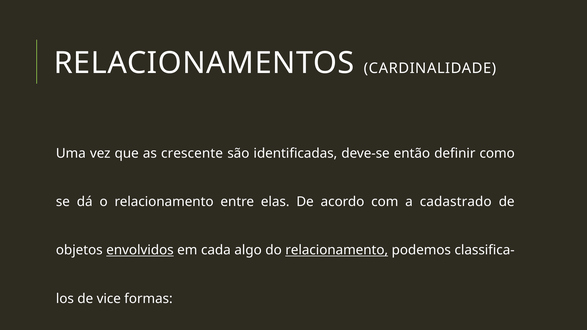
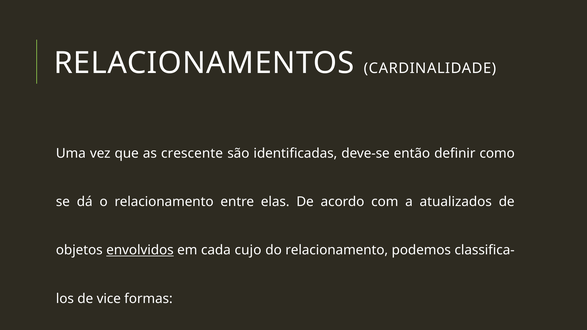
cadastrado: cadastrado -> atualizados
algo: algo -> cujo
relacionamento at (337, 250) underline: present -> none
